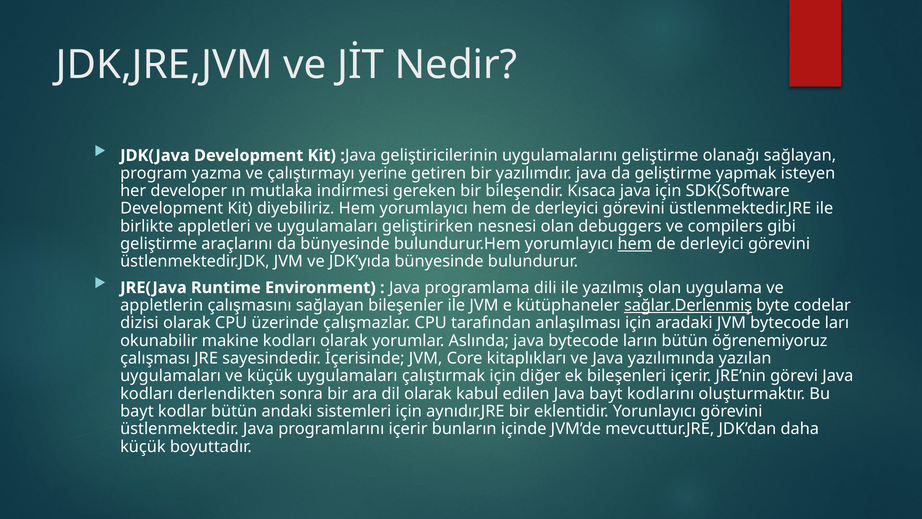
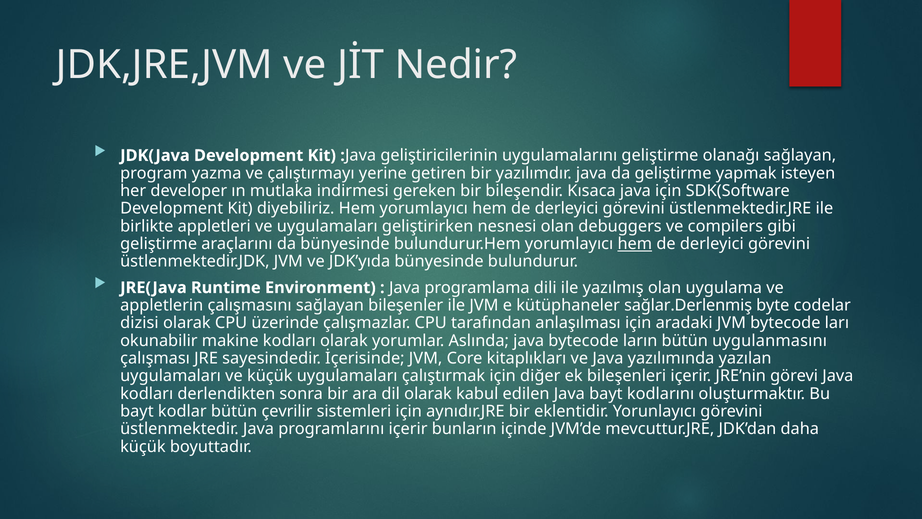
sağlar.Derlenmiş underline: present -> none
öğrenemiyoruz: öğrenemiyoruz -> uygulanmasını
andaki: andaki -> çevrilir
